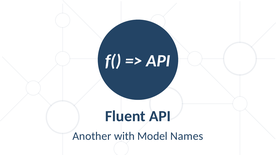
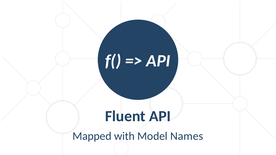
Another: Another -> Mapped
